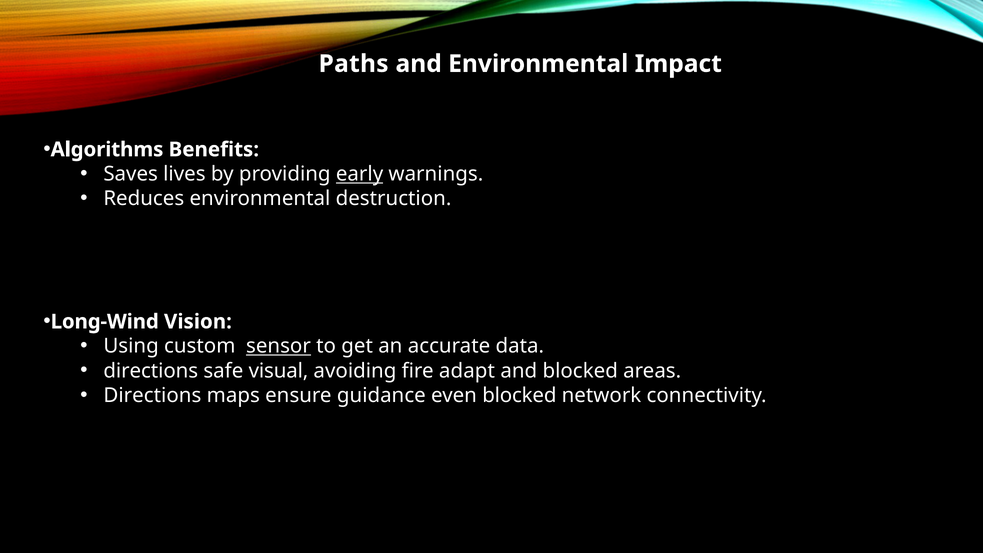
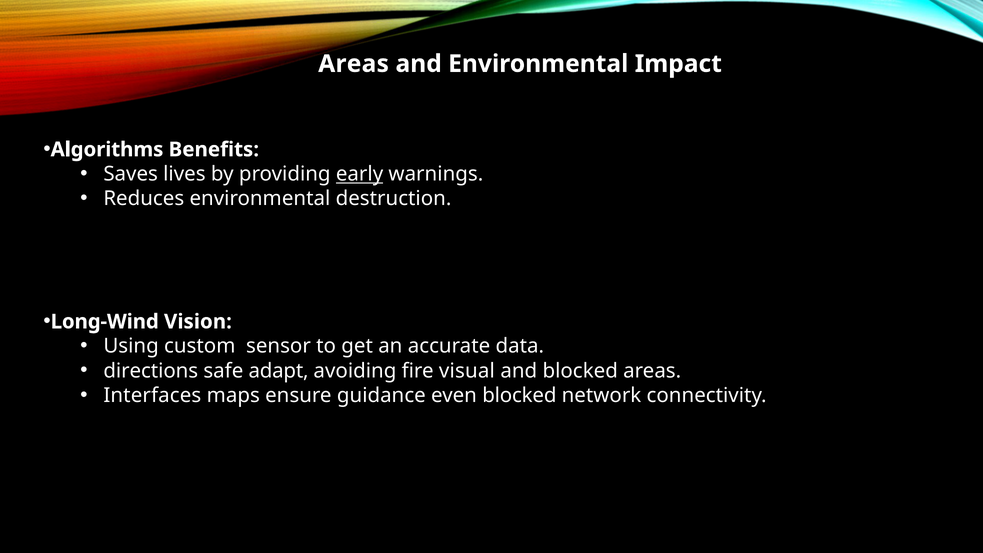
Paths at (354, 64): Paths -> Areas
sensor underline: present -> none
visual: visual -> adapt
adapt: adapt -> visual
Directions at (152, 395): Directions -> Interfaces
